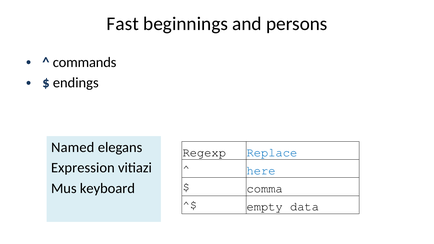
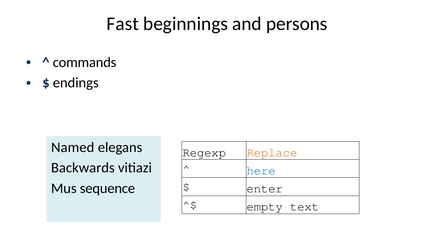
Replace colour: blue -> orange
Expression: Expression -> Backwards
comma: comma -> enter
keyboard: keyboard -> sequence
data: data -> text
